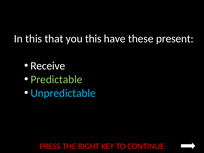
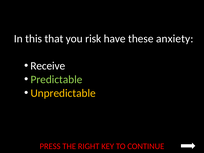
you this: this -> risk
present: present -> anxiety
Unpredictable colour: light blue -> yellow
